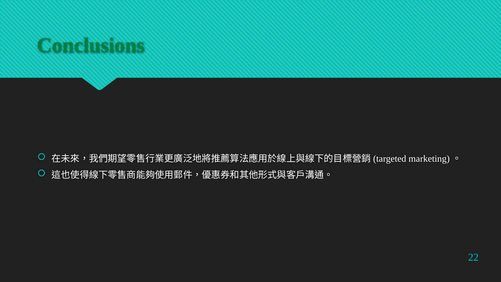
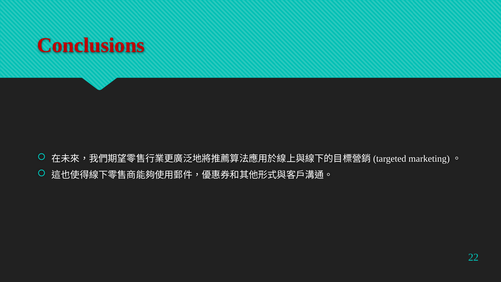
Conclusions colour: green -> red
